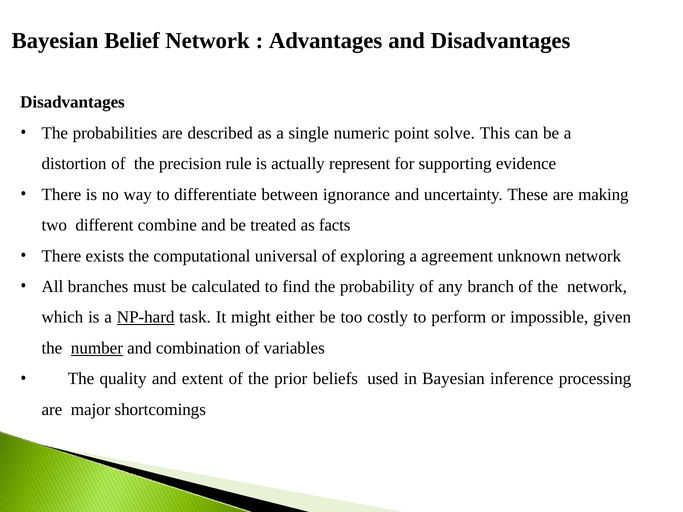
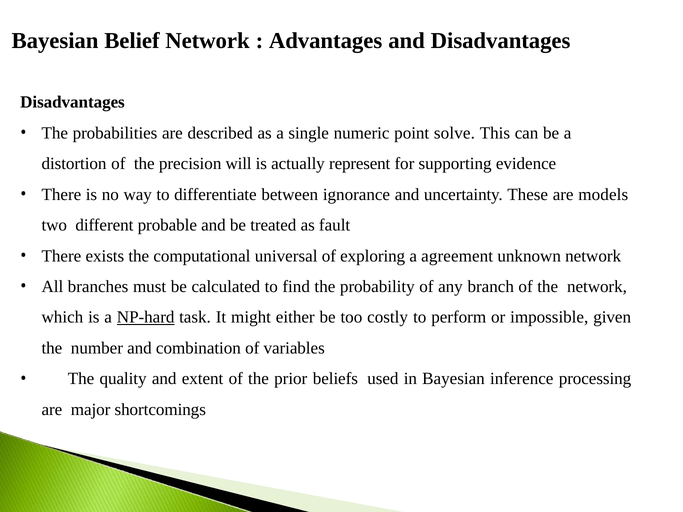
rule: rule -> will
making: making -> models
combine: combine -> probable
facts: facts -> fault
number underline: present -> none
